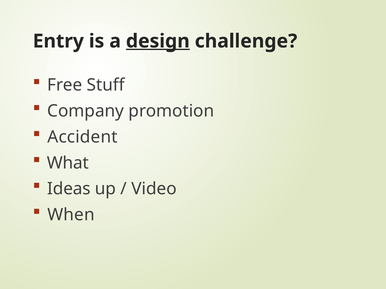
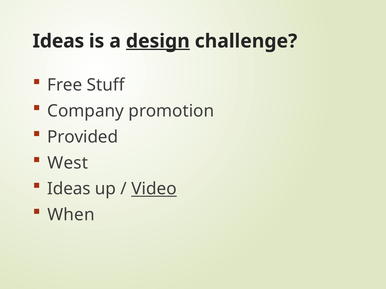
Entry at (58, 41): Entry -> Ideas
Accident: Accident -> Provided
What: What -> West
Video underline: none -> present
